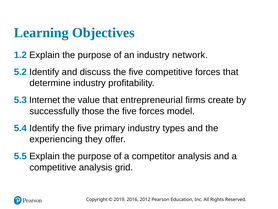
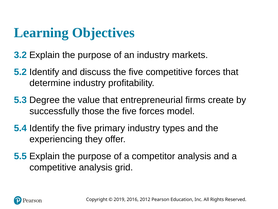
1.2: 1.2 -> 3.2
network: network -> markets
Internet: Internet -> Degree
